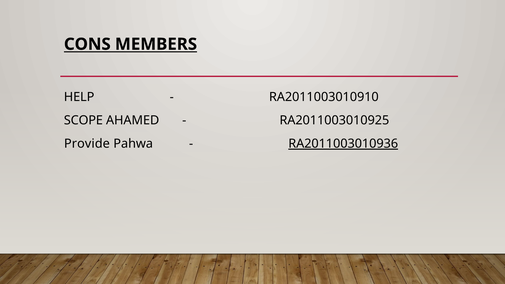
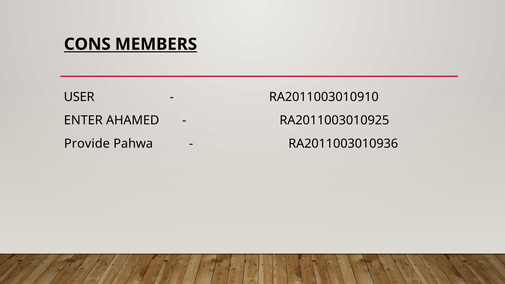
HELP: HELP -> USER
SCOPE: SCOPE -> ENTER
RA2011003010936 underline: present -> none
